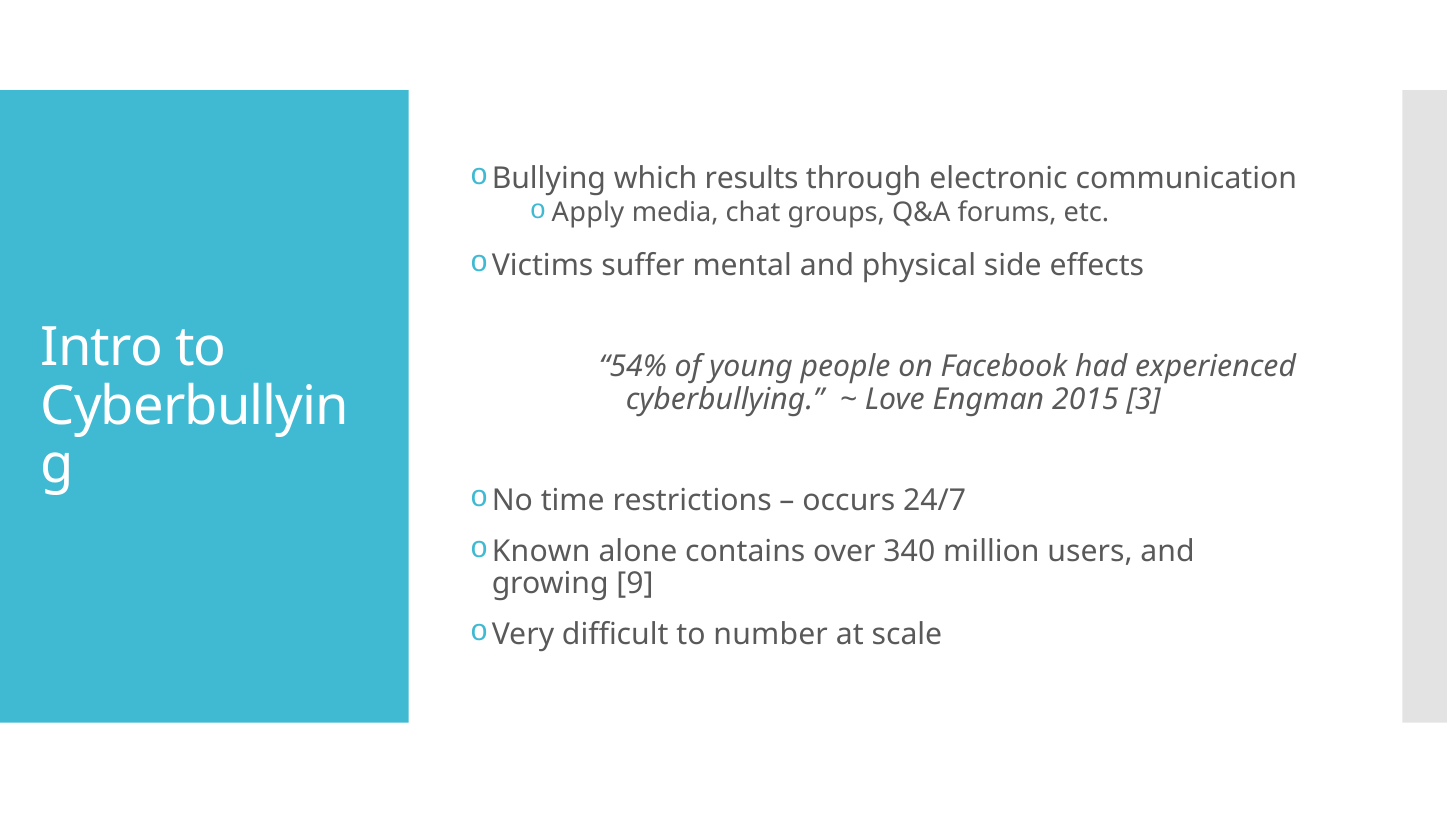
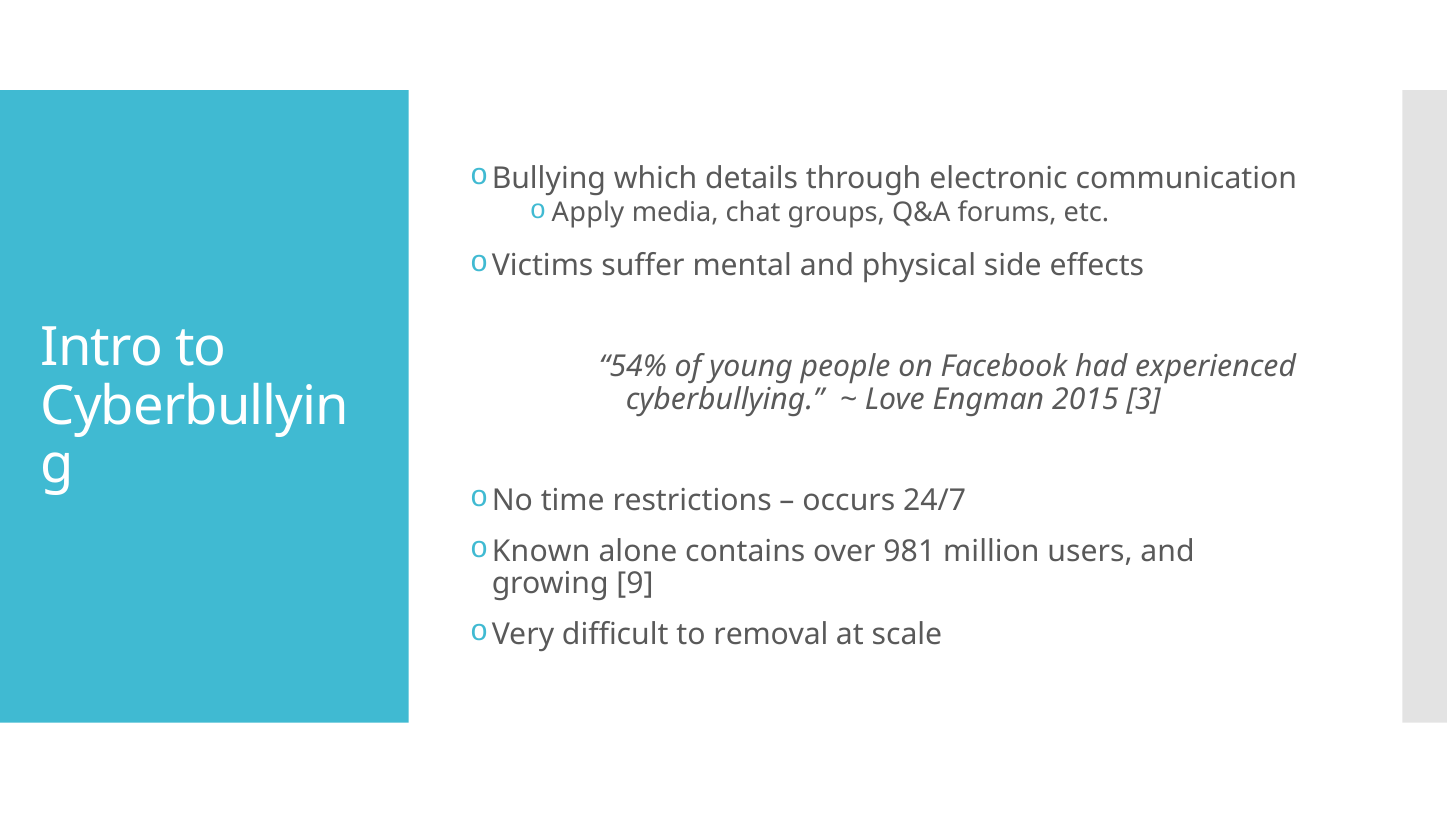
results: results -> details
340: 340 -> 981
number: number -> removal
